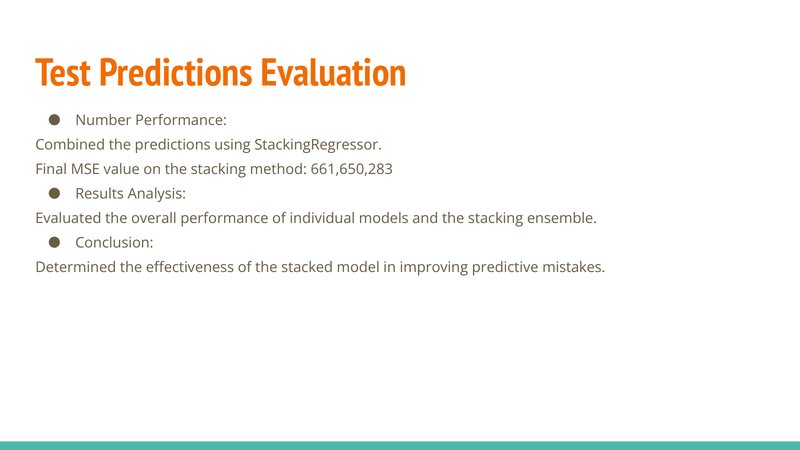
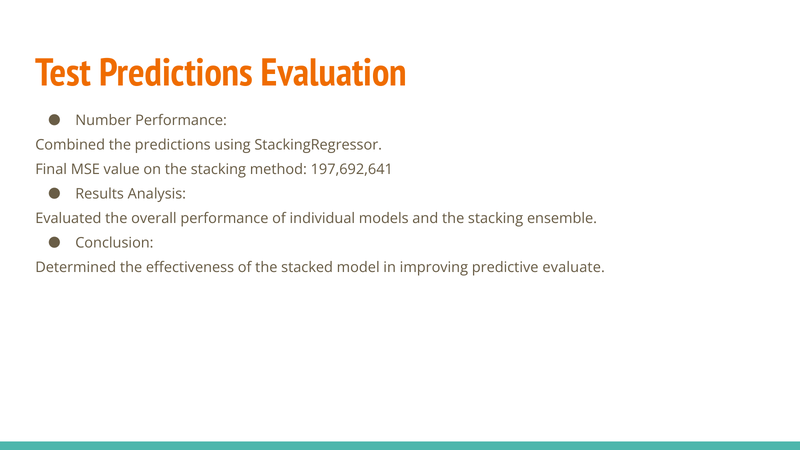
661,650,283: 661,650,283 -> 197,692,641
mistakes: mistakes -> evaluate
